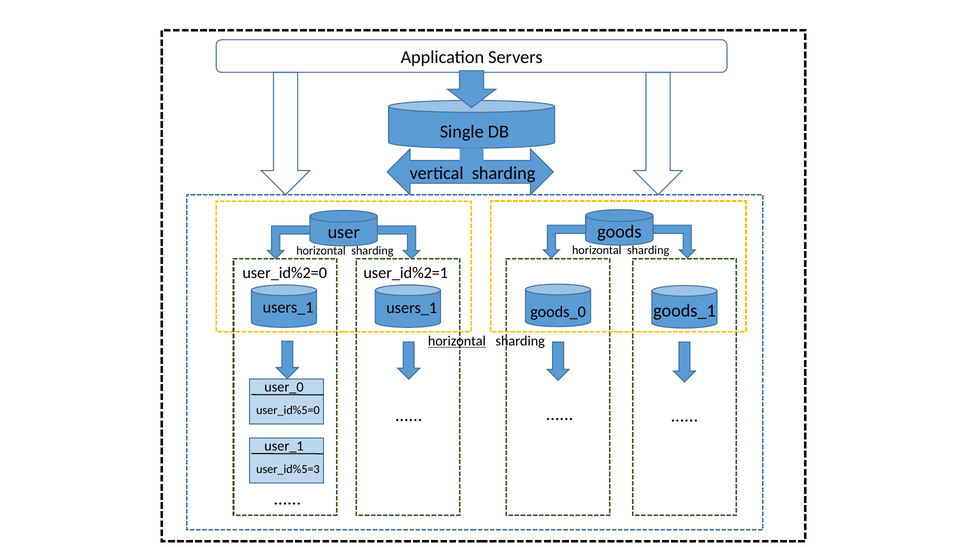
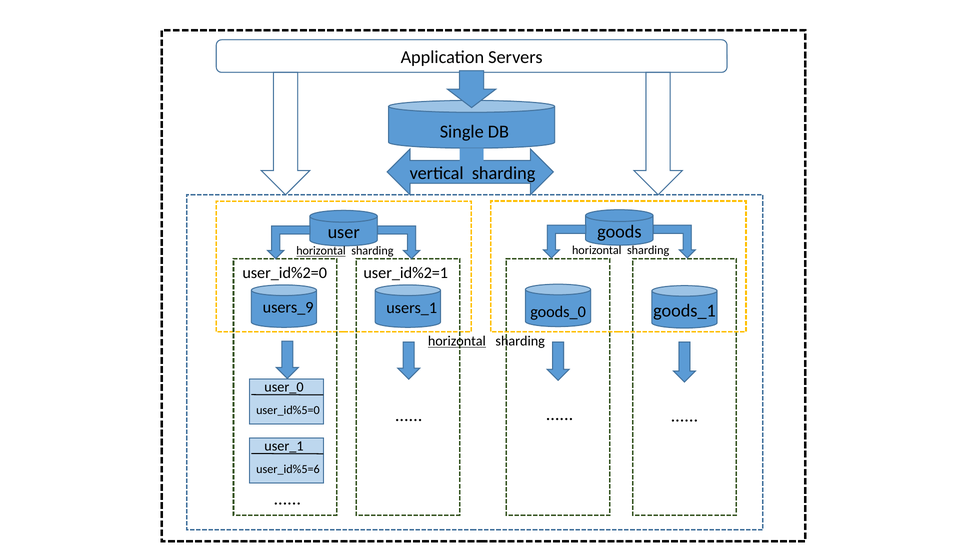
horizontal at (321, 251) underline: none -> present
users_1 at (288, 307): users_1 -> users_9
user_id%5=3: user_id%5=3 -> user_id%5=6
